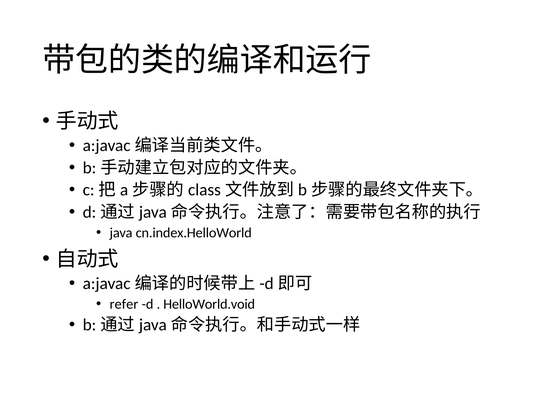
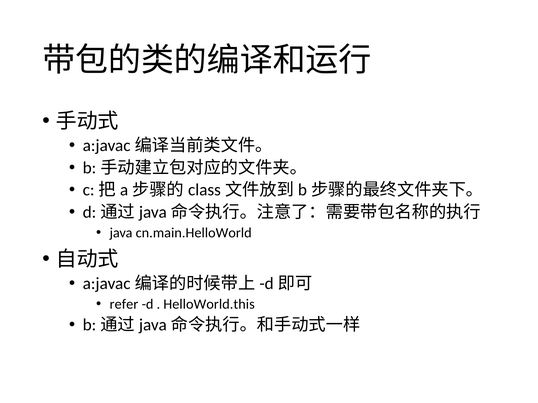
cn.index.HelloWorld: cn.index.HelloWorld -> cn.main.HelloWorld
HelloWorld.void: HelloWorld.void -> HelloWorld.this
